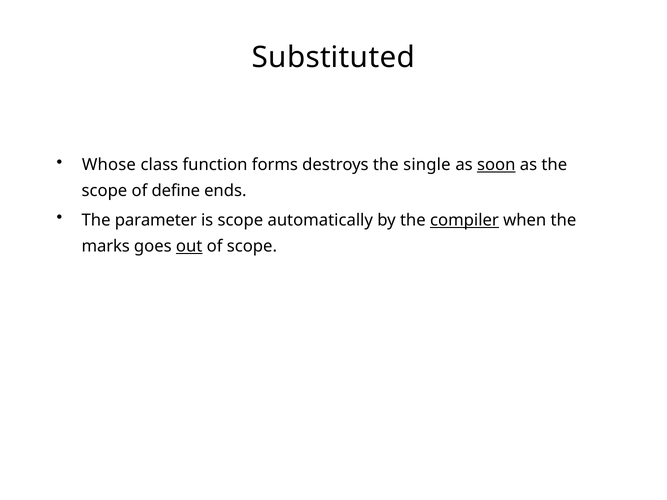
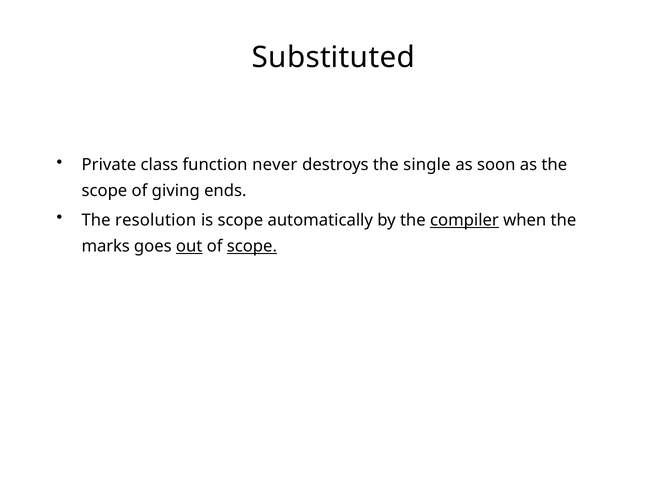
Whose: Whose -> Private
forms: forms -> never
soon underline: present -> none
define: define -> giving
parameter: parameter -> resolution
scope at (252, 246) underline: none -> present
